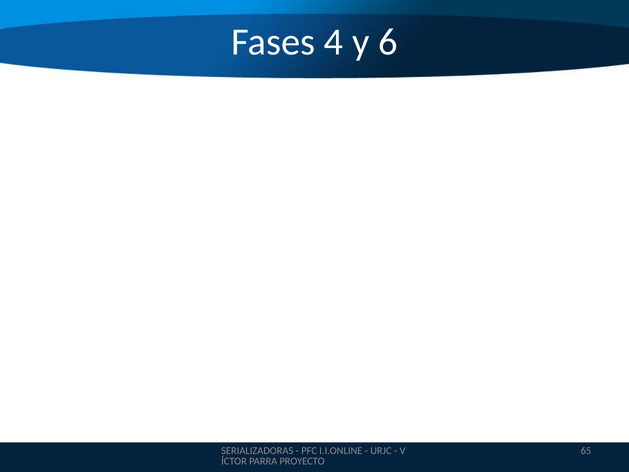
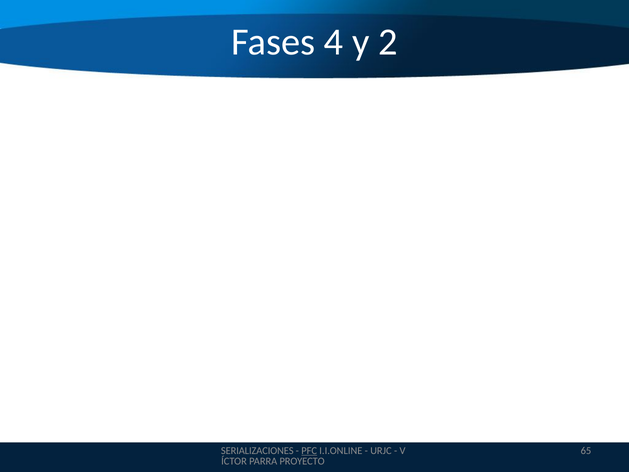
6: 6 -> 2
SERIALIZADORAS: SERIALIZADORAS -> SERIALIZACIONES
PFC underline: none -> present
